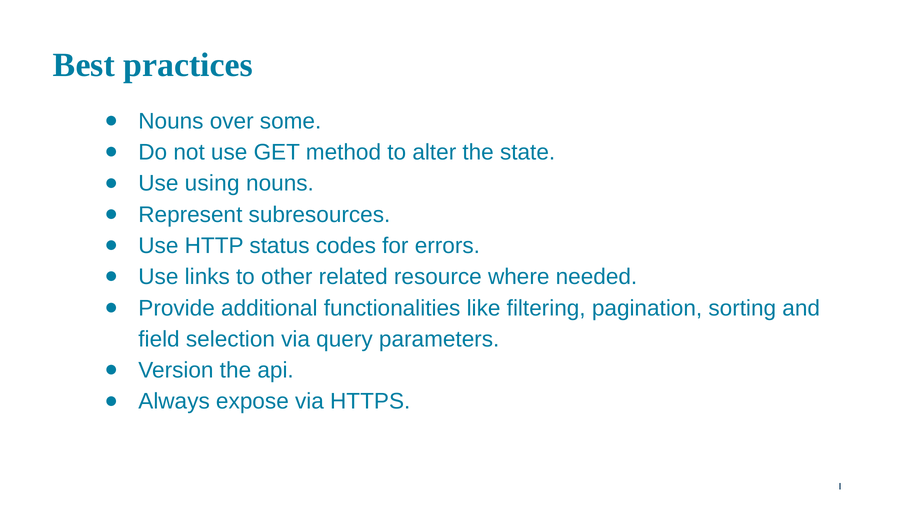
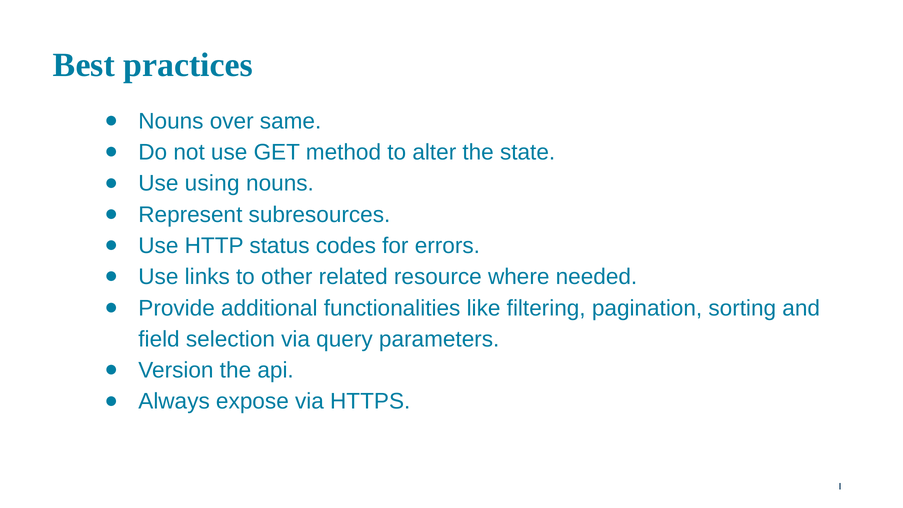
some: some -> same
